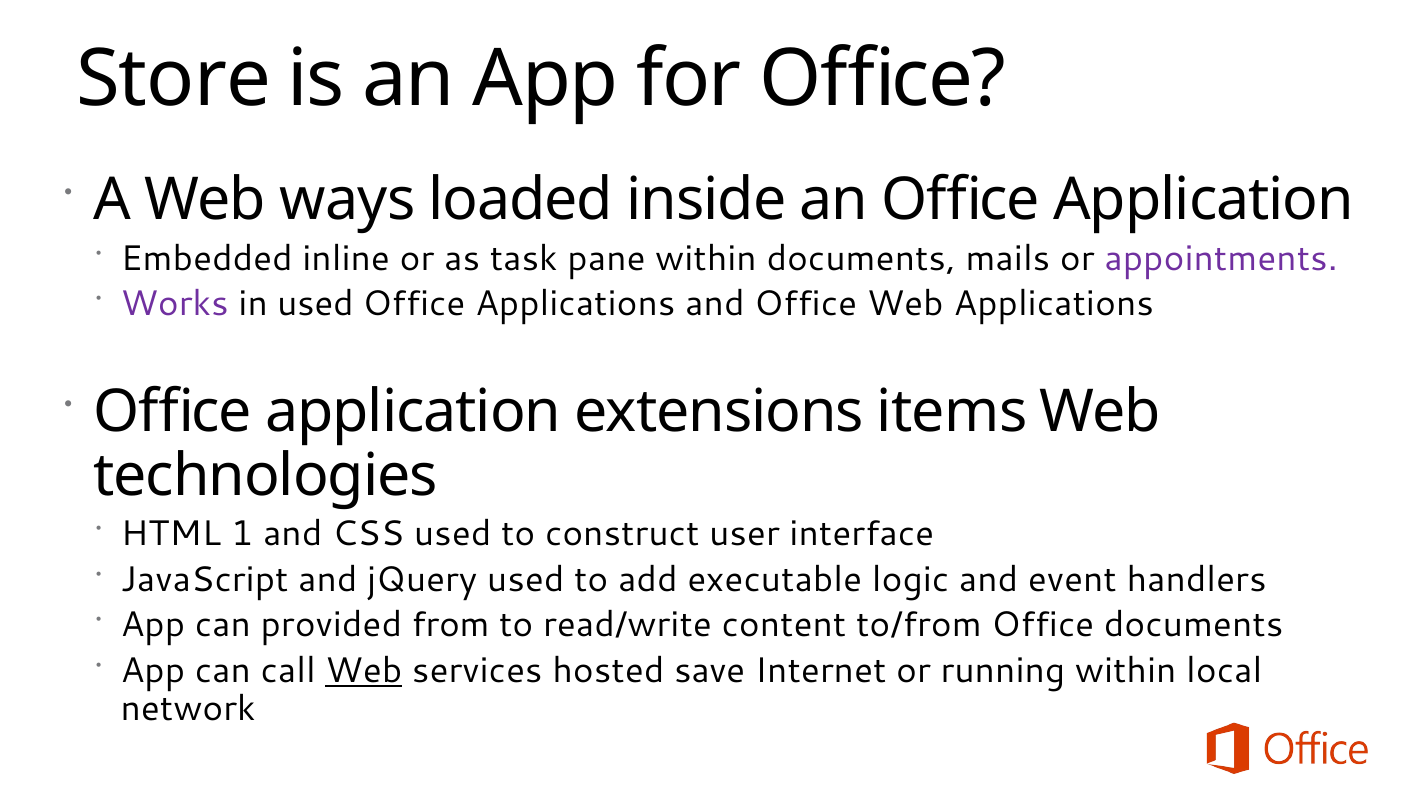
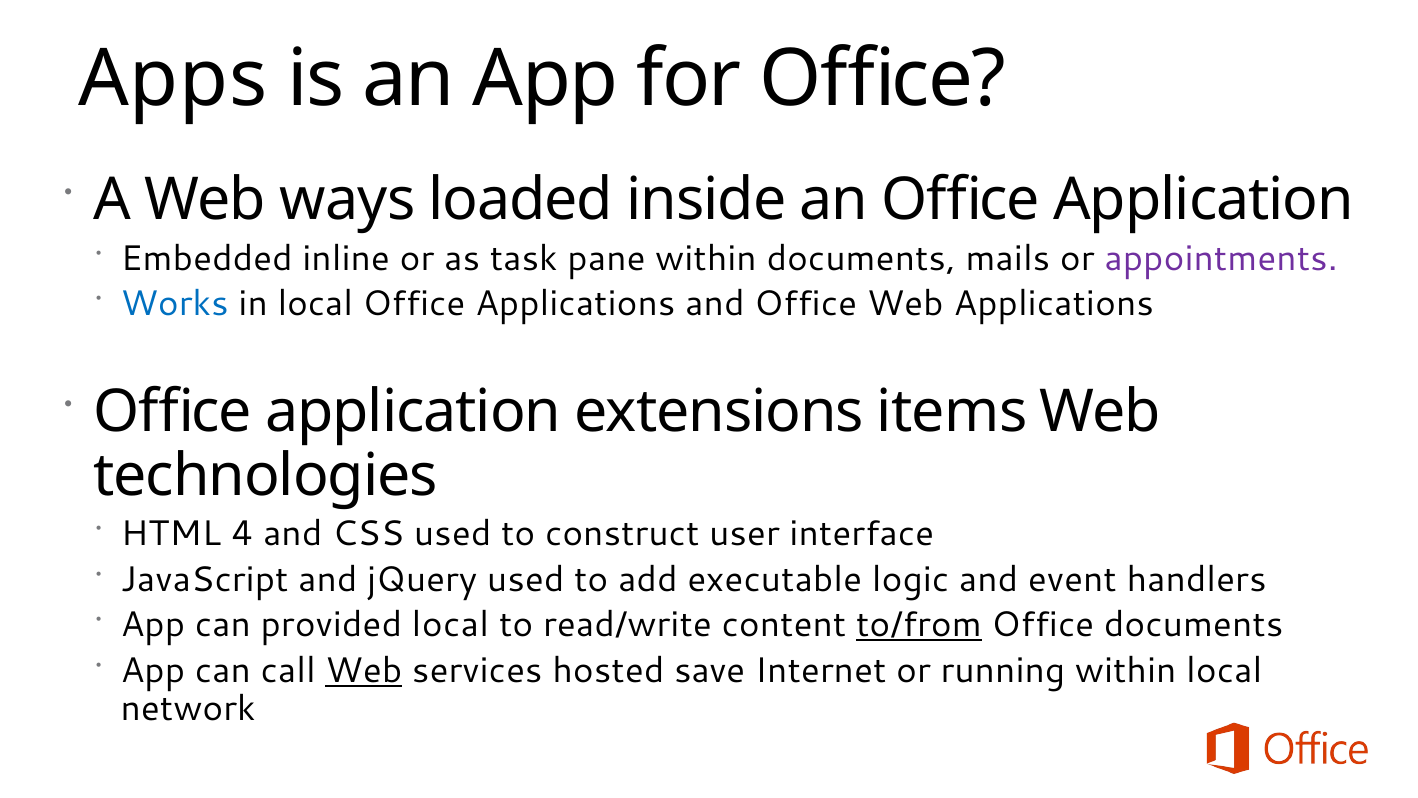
Store: Store -> Apps
Works colour: purple -> blue
in used: used -> local
1: 1 -> 4
provided from: from -> local
to/from underline: none -> present
